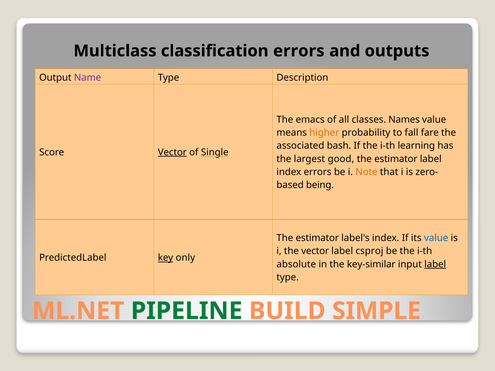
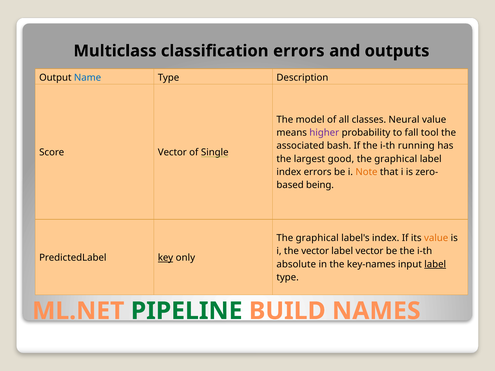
Name colour: purple -> blue
emacs: emacs -> model
Names: Names -> Neural
higher colour: orange -> purple
fare: fare -> tool
learning: learning -> running
Vector at (172, 152) underline: present -> none
estimator at (396, 159): estimator -> graphical
estimator at (317, 238): estimator -> graphical
value at (436, 238) colour: blue -> orange
label csproj: csproj -> vector
key-similar: key-similar -> key-names
SIMPLE: SIMPLE -> NAMES
